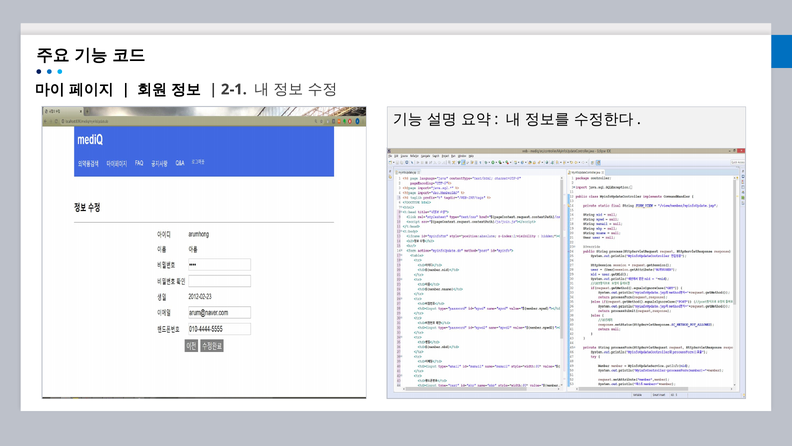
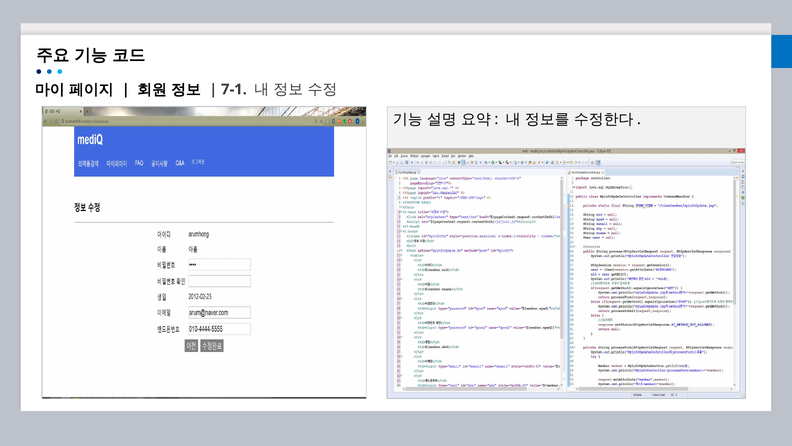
2-1: 2-1 -> 7-1
